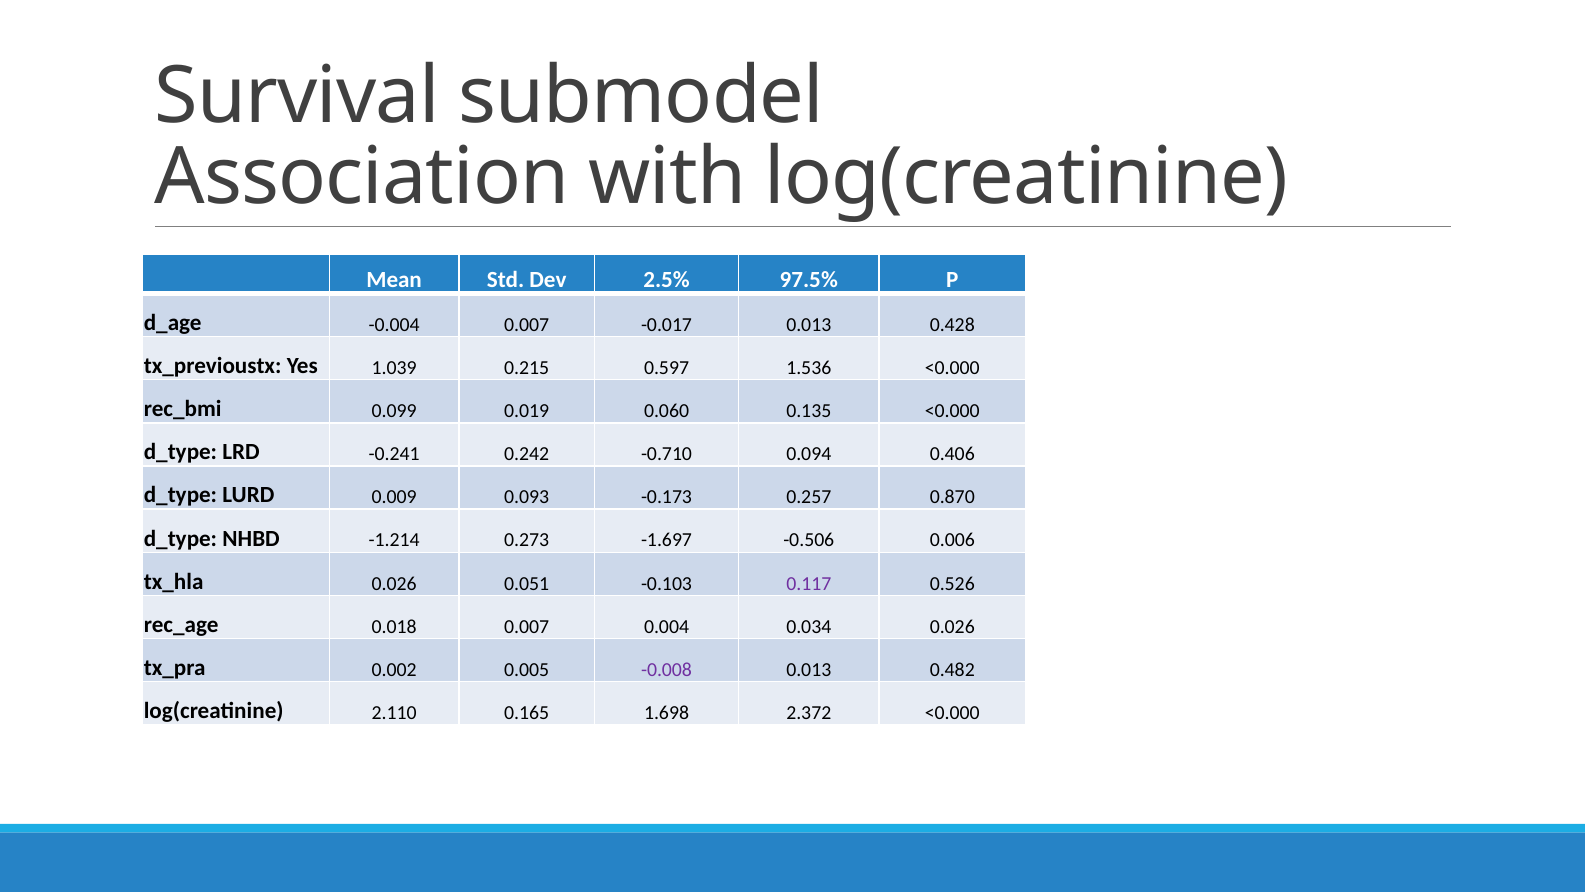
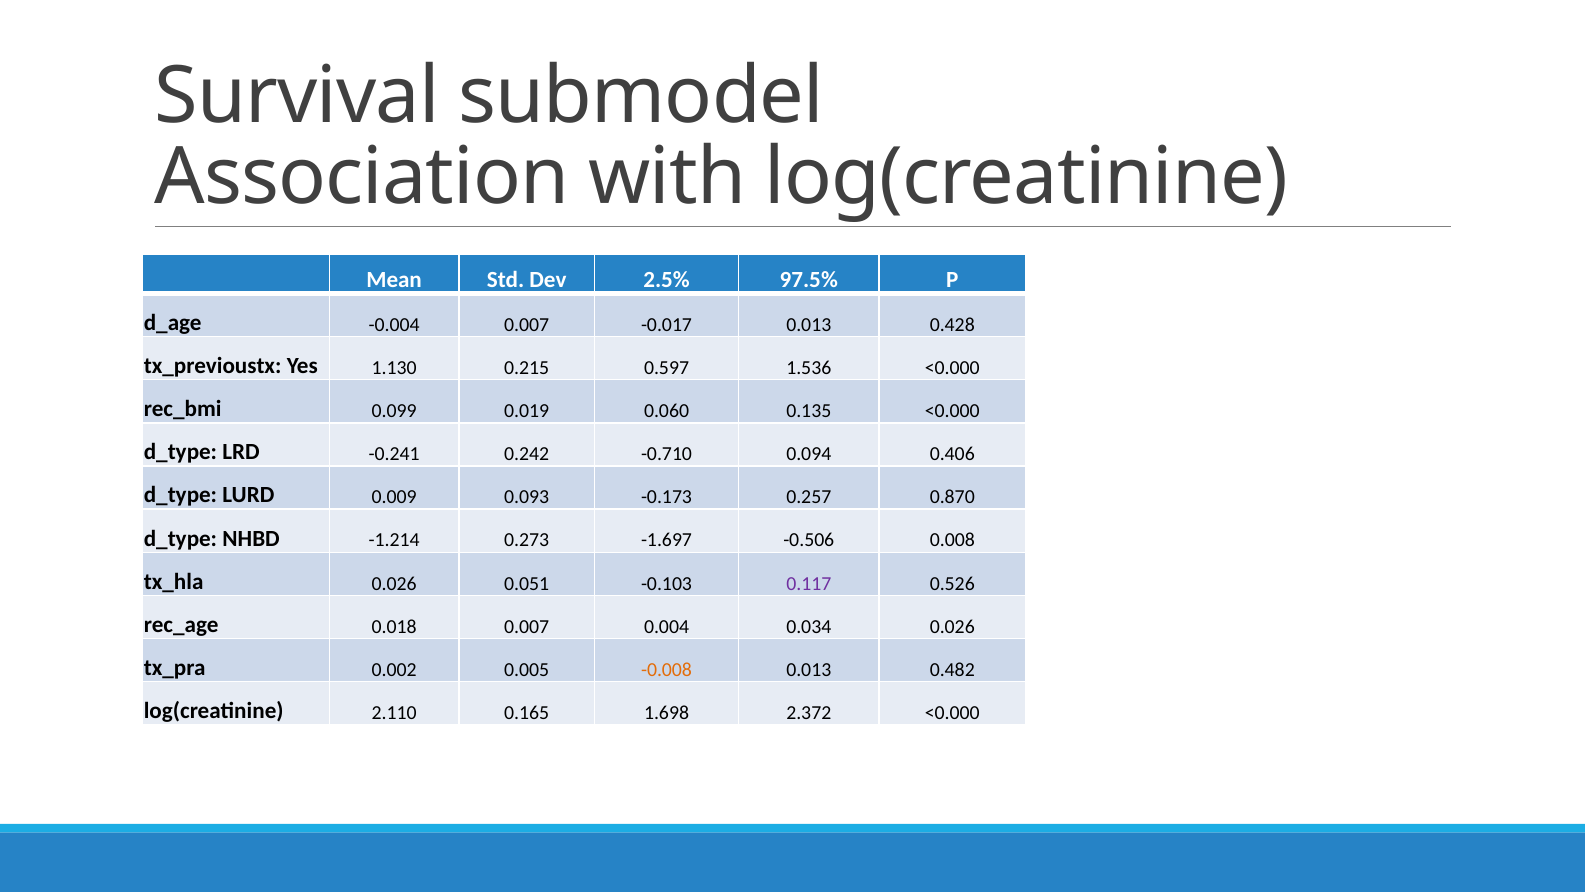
1.039: 1.039 -> 1.130
0.006: 0.006 -> 0.008
-0.008 colour: purple -> orange
